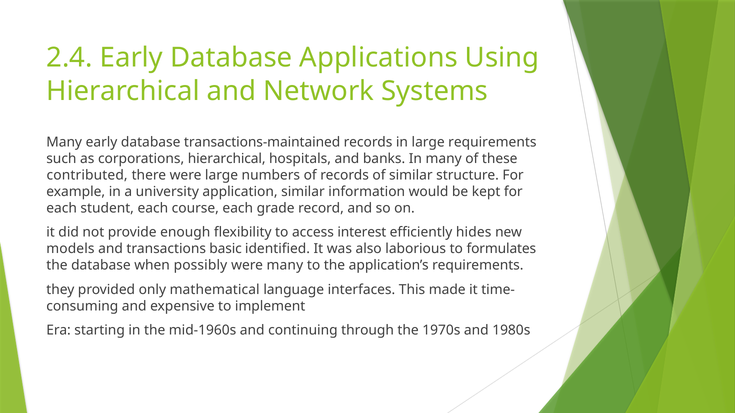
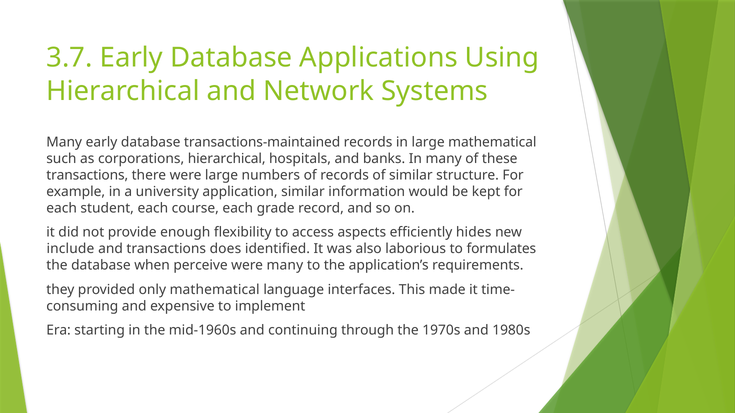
2.4: 2.4 -> 3.7
large requirements: requirements -> mathematical
contributed at (87, 175): contributed -> transactions
interest: interest -> aspects
models: models -> include
basic: basic -> does
possibly: possibly -> perceive
